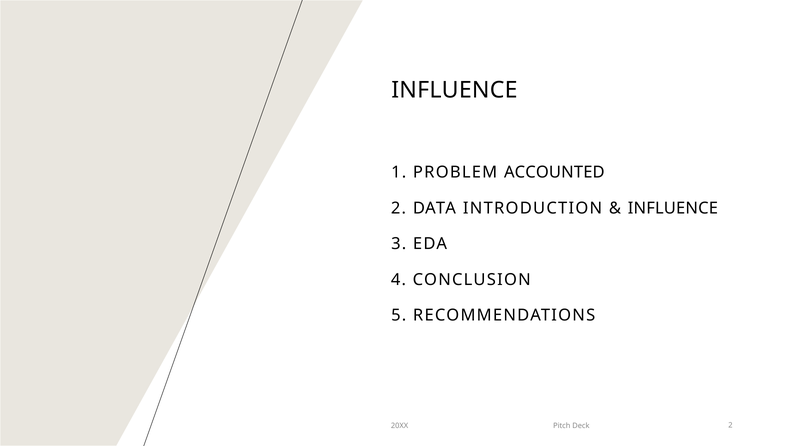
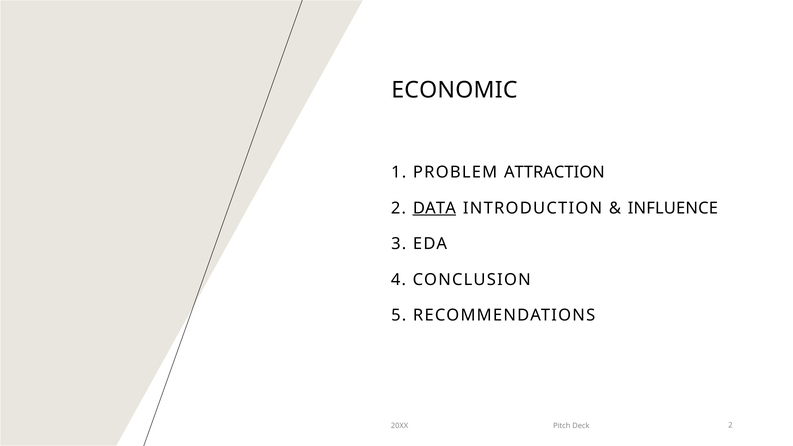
INFLUENCE at (454, 90): INFLUENCE -> ECONOMIC
ACCOUNTED: ACCOUNTED -> ATTRACTION
DATA underline: none -> present
